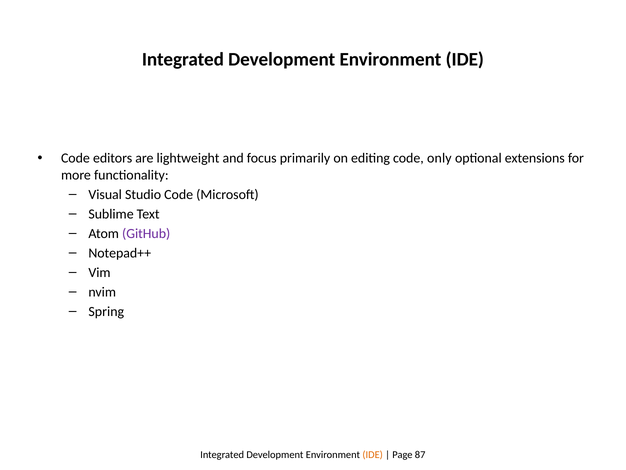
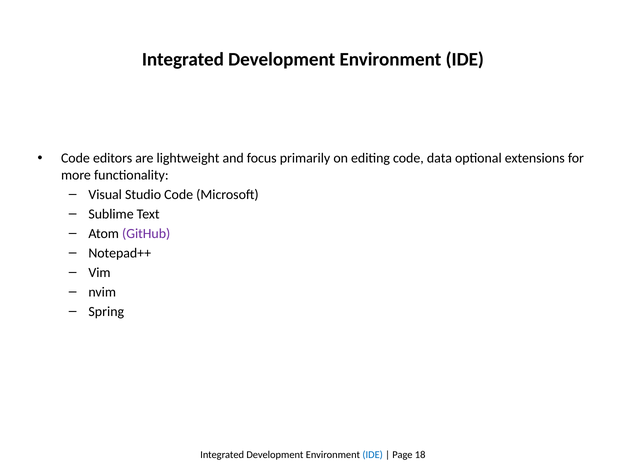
only: only -> data
IDE at (373, 455) colour: orange -> blue
87: 87 -> 18
